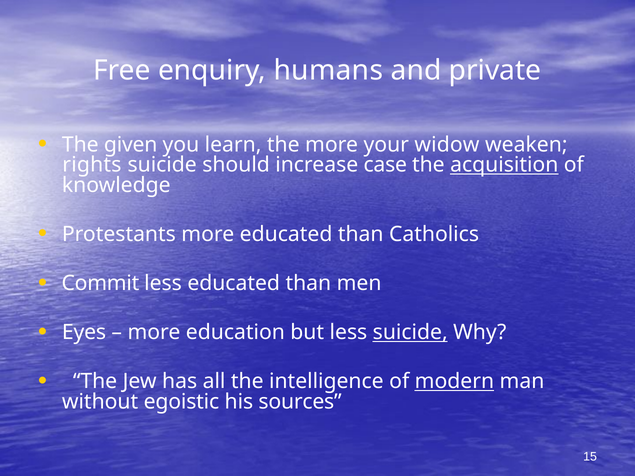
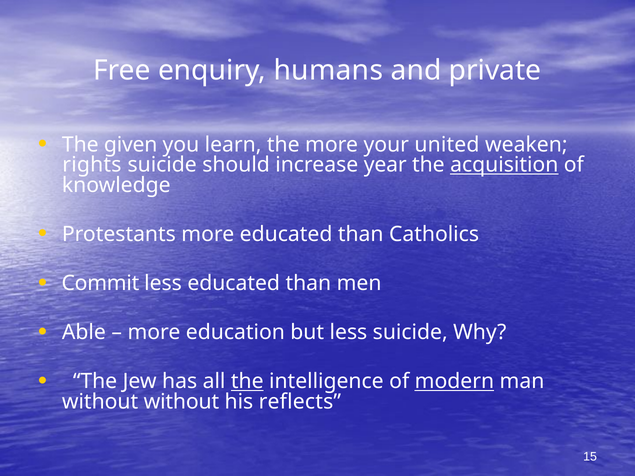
widow: widow -> united
case: case -> year
Eyes: Eyes -> Able
suicide at (410, 333) underline: present -> none
the at (247, 382) underline: none -> present
without egoistic: egoistic -> without
sources: sources -> reflects
